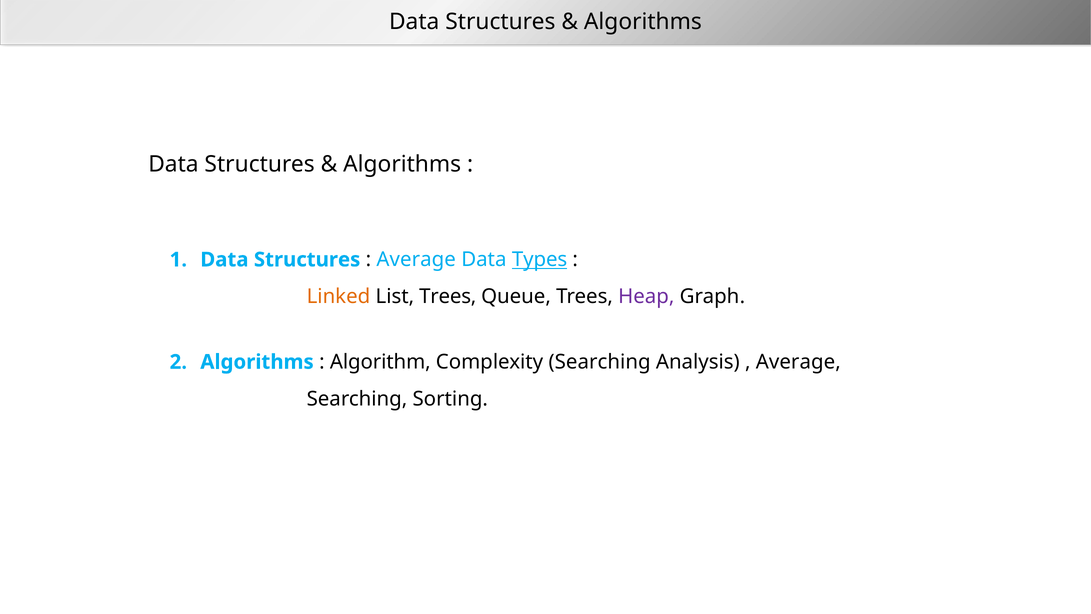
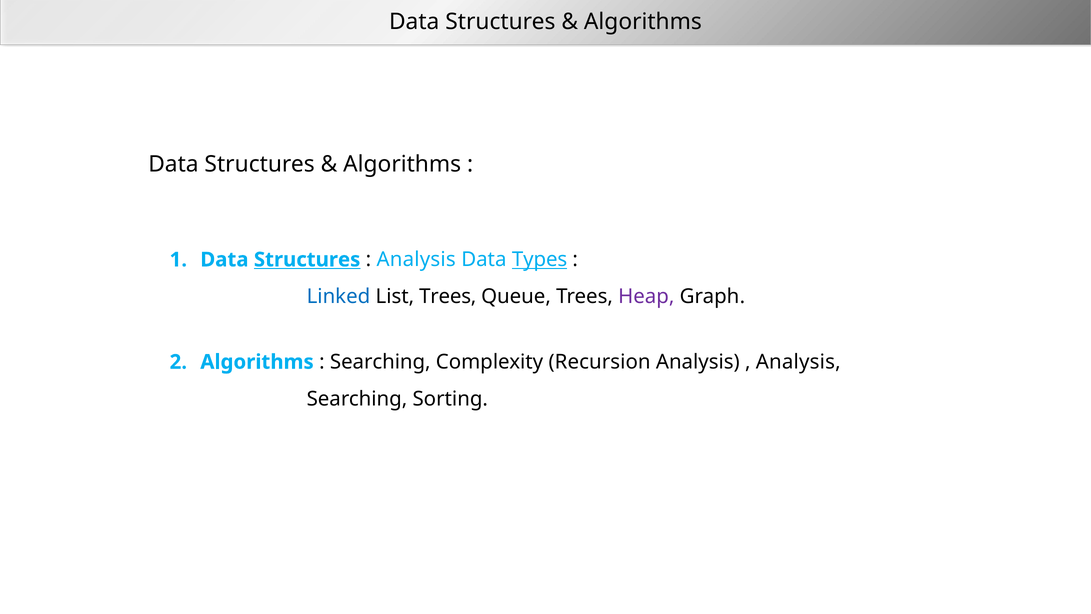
Structures at (307, 260) underline: none -> present
Average at (416, 260): Average -> Analysis
Linked colour: orange -> blue
Algorithm at (380, 362): Algorithm -> Searching
Complexity Searching: Searching -> Recursion
Average at (798, 362): Average -> Analysis
